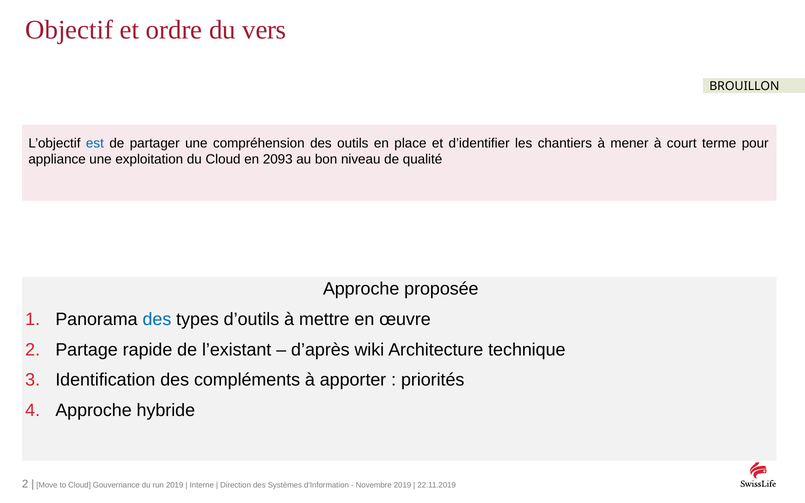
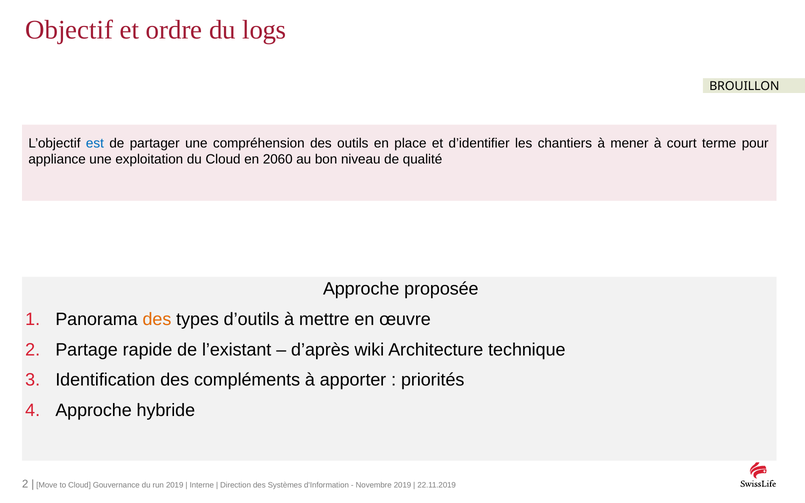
vers: vers -> logs
2093: 2093 -> 2060
des at (157, 319) colour: blue -> orange
